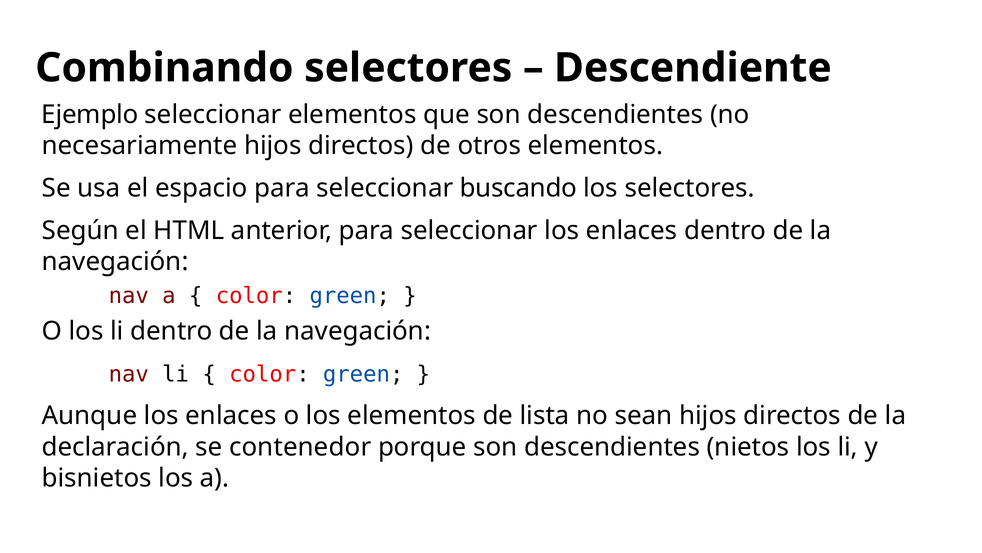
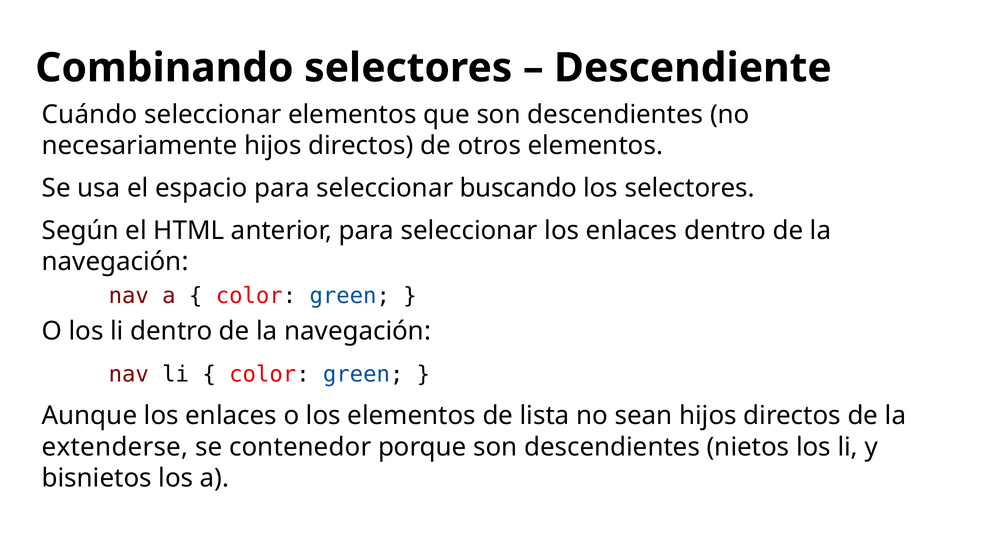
Ejemplo: Ejemplo -> Cuándo
declaración: declaración -> extenderse
